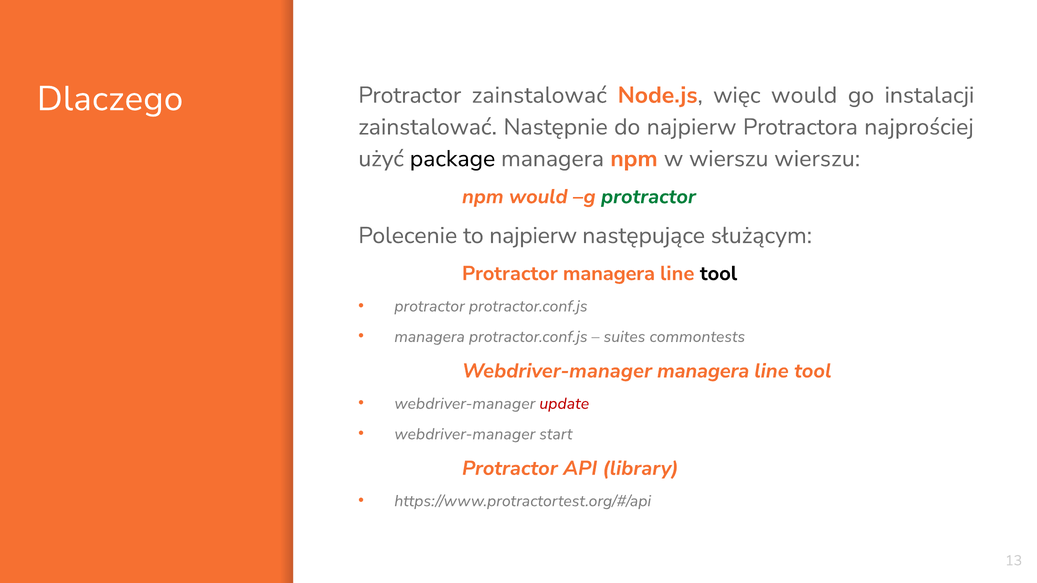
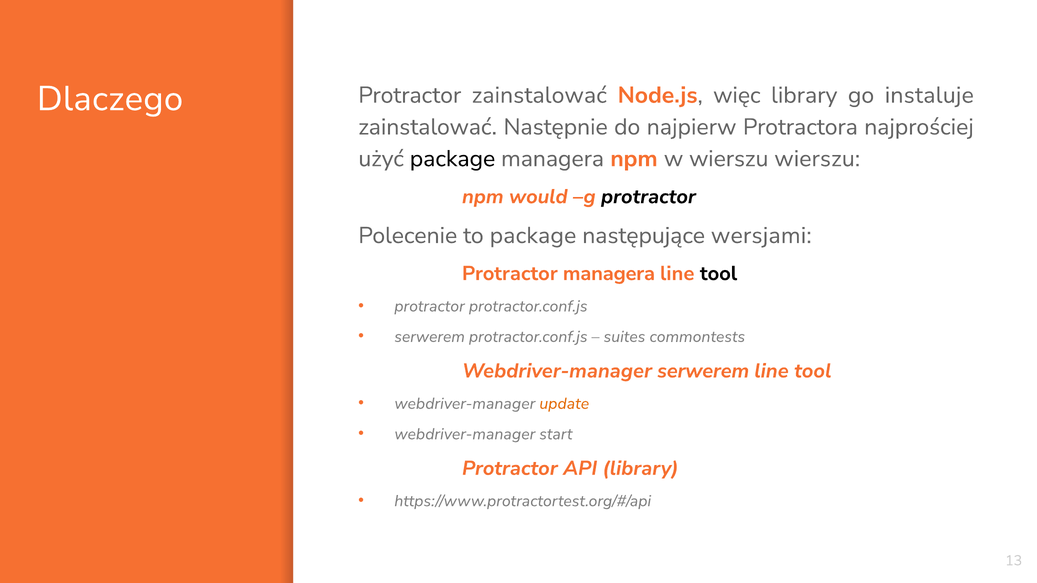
więc would: would -> library
instalacji: instalacji -> instaluje
protractor at (648, 197) colour: green -> black
to najpierw: najpierw -> package
służącym: służącym -> wersjami
managera at (430, 337): managera -> serwerem
Webdriver-manager managera: managera -> serwerem
update colour: red -> orange
